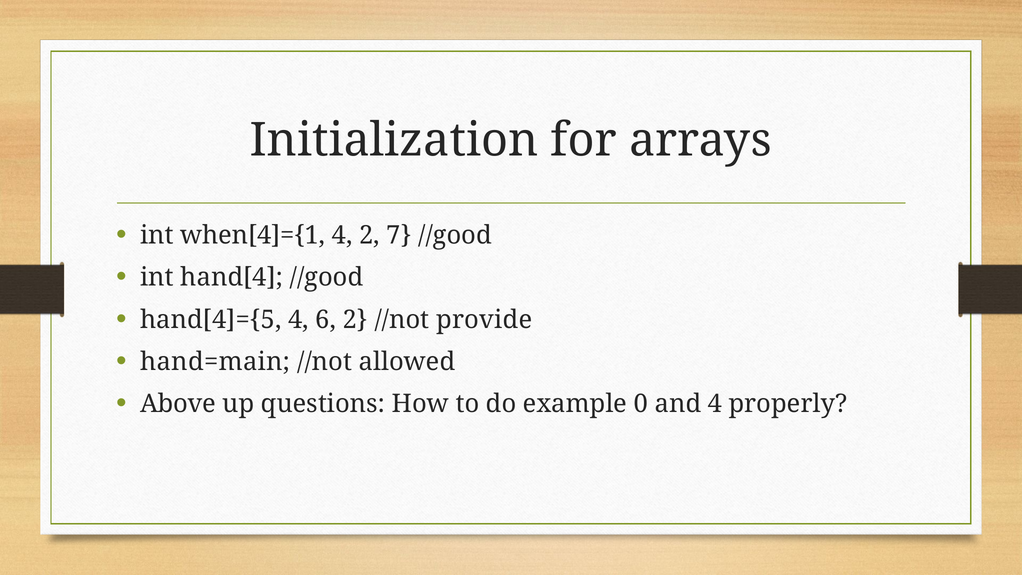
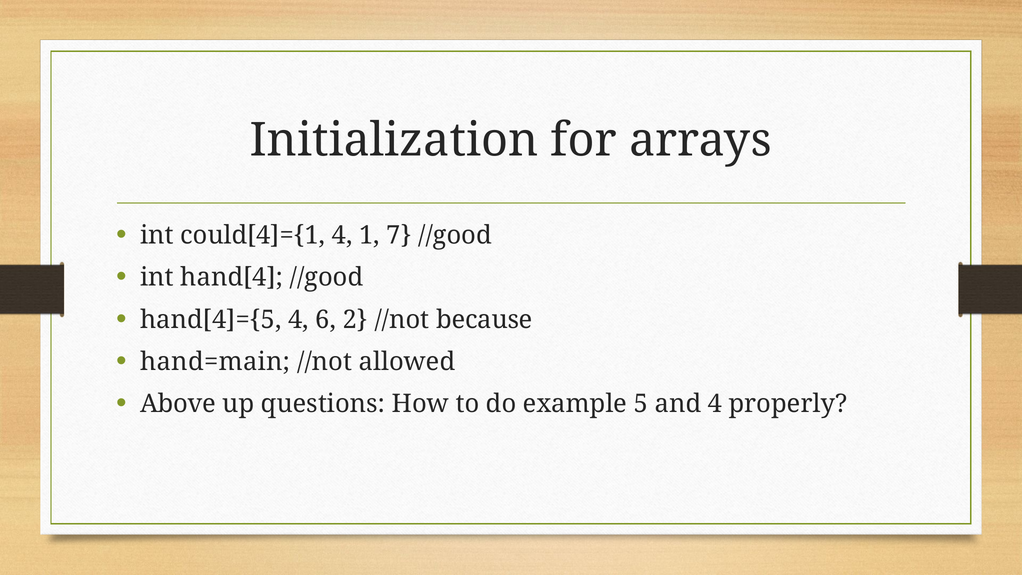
when[4]={1: when[4]={1 -> could[4]={1
4 2: 2 -> 1
provide: provide -> because
0: 0 -> 5
